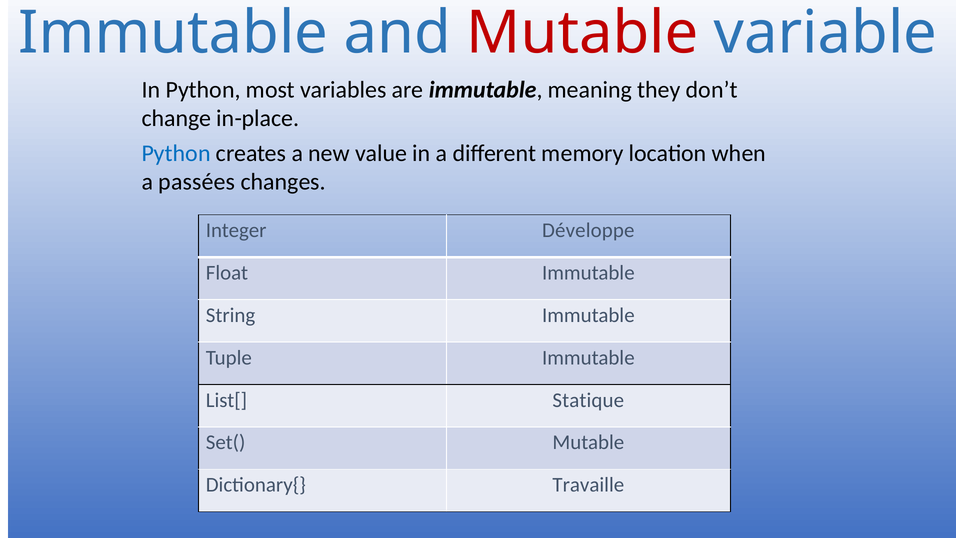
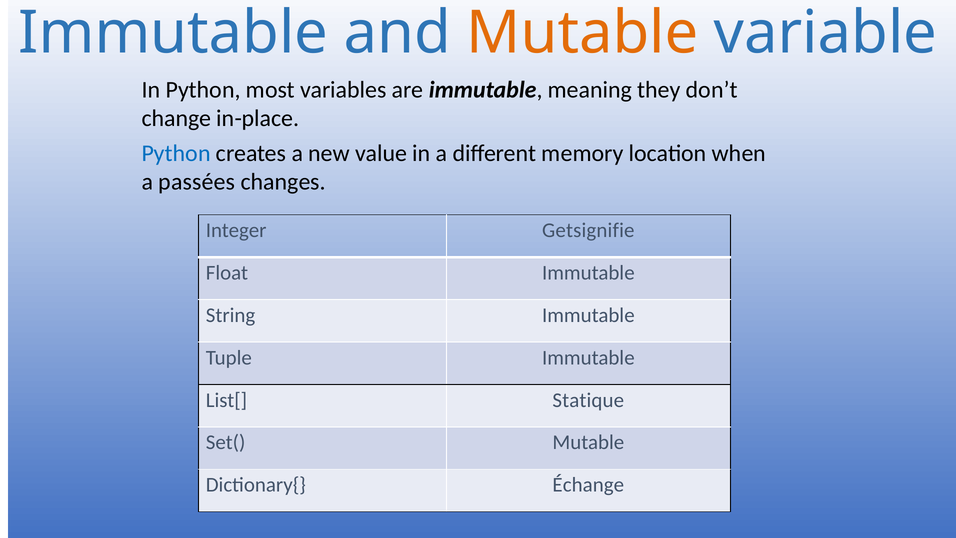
Mutable at (582, 33) colour: red -> orange
Développe: Développe -> Getsignifie
Travaille: Travaille -> Échange
